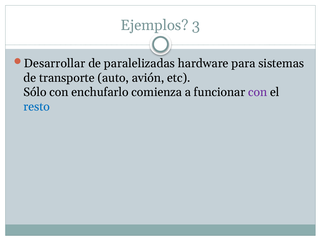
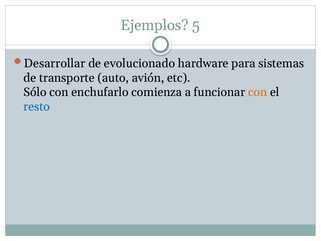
3: 3 -> 5
paralelizadas: paralelizadas -> evolucionado
con at (258, 92) colour: purple -> orange
